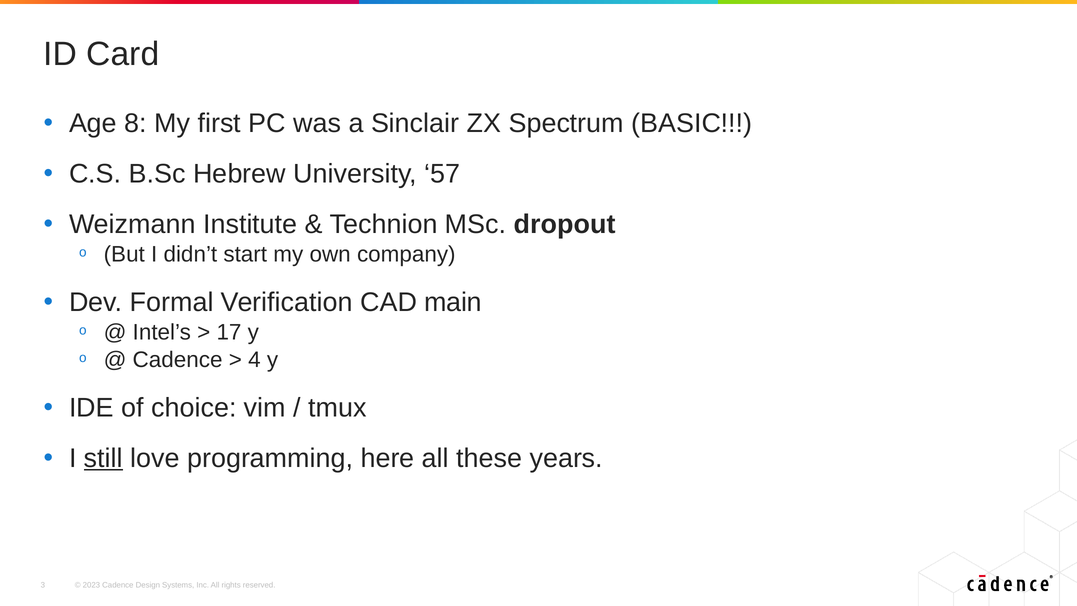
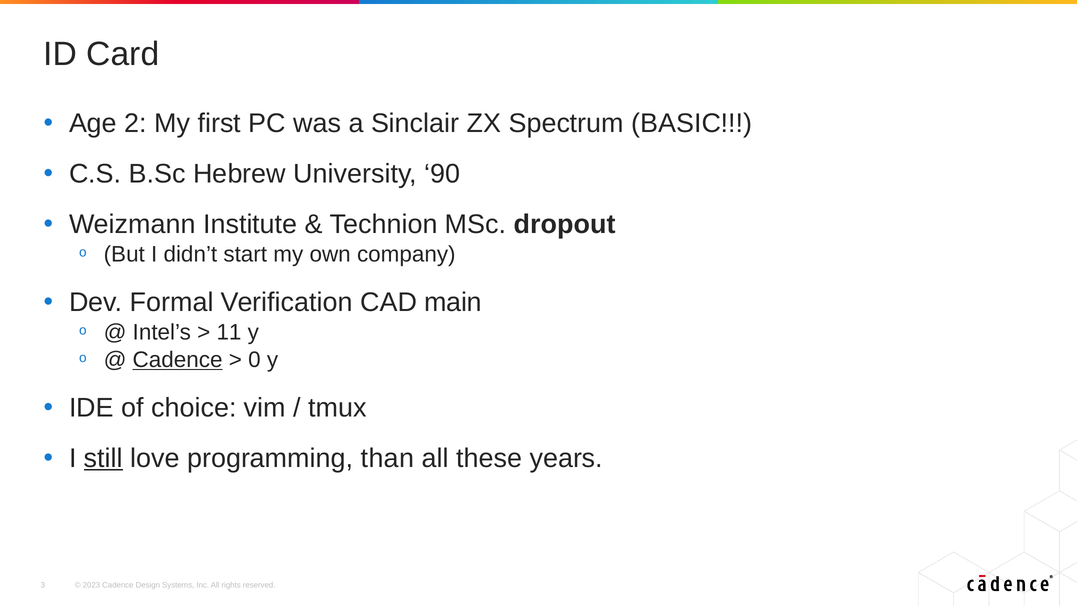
8: 8 -> 2
57: 57 -> 90
17: 17 -> 11
Cadence at (178, 360) underline: none -> present
4: 4 -> 0
here: here -> than
